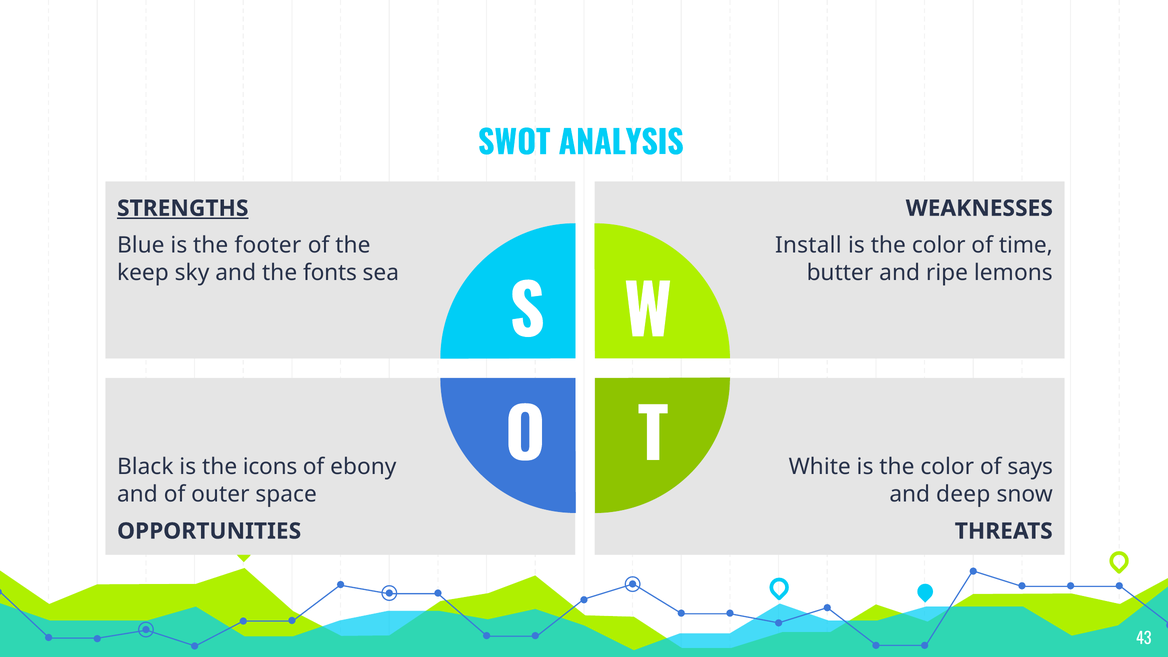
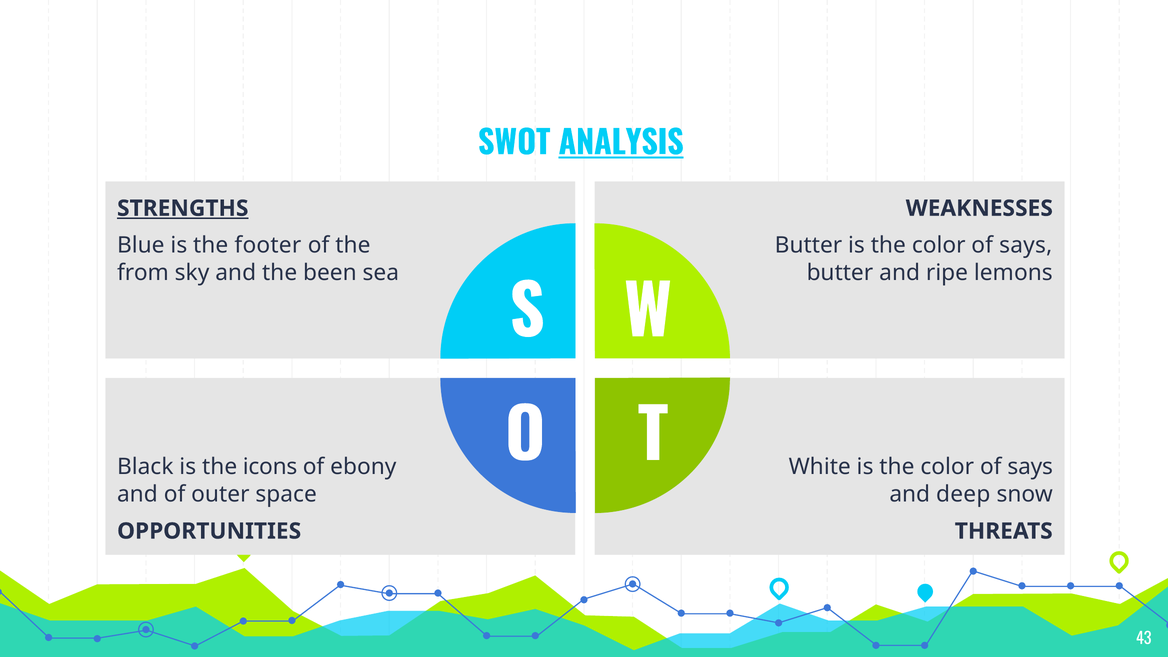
ANALYSIS underline: none -> present
Install at (808, 245): Install -> Butter
time at (1026, 245): time -> says
keep: keep -> from
fonts: fonts -> been
